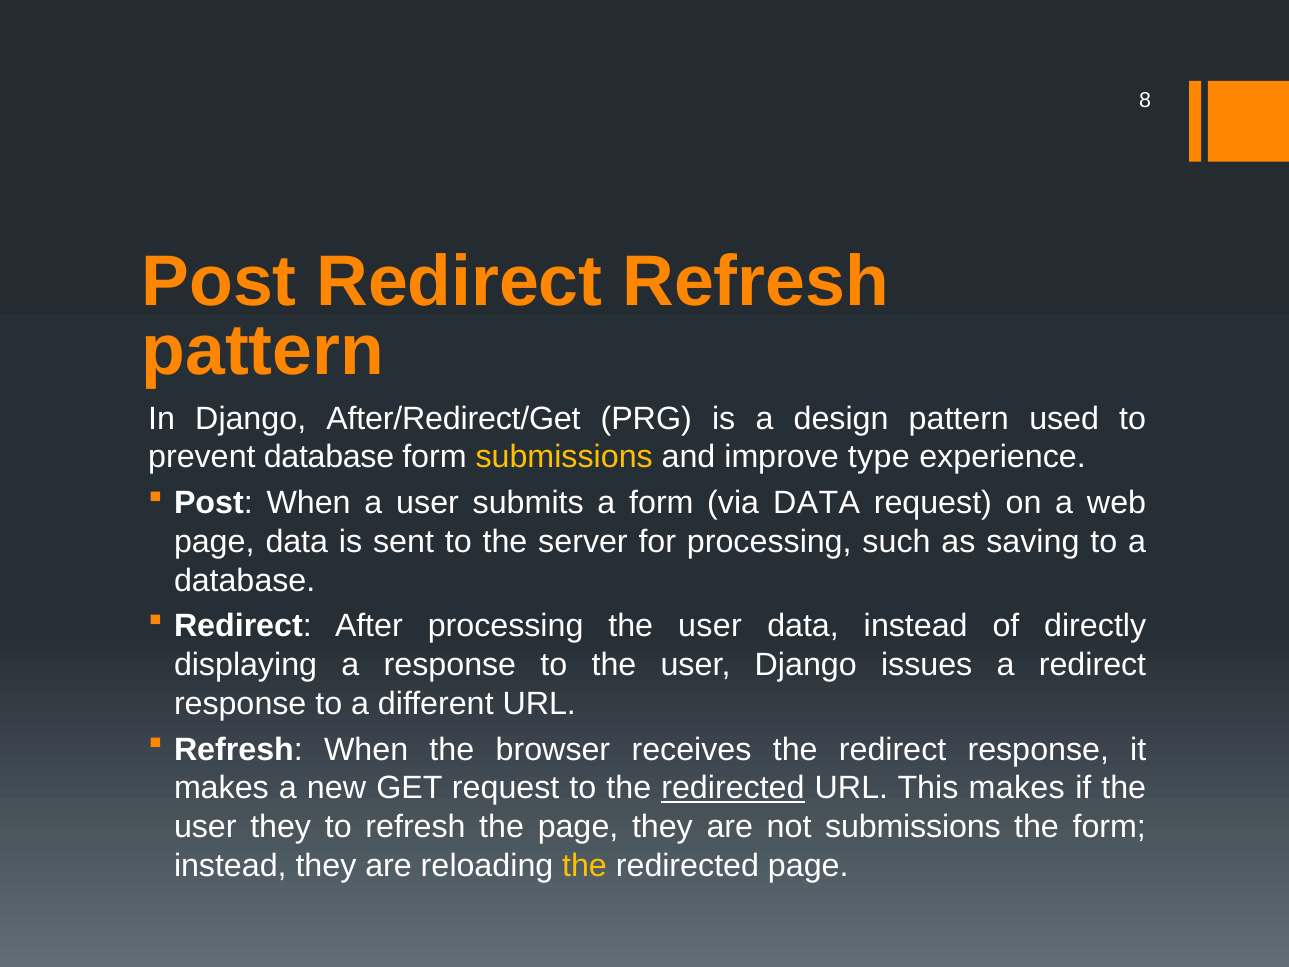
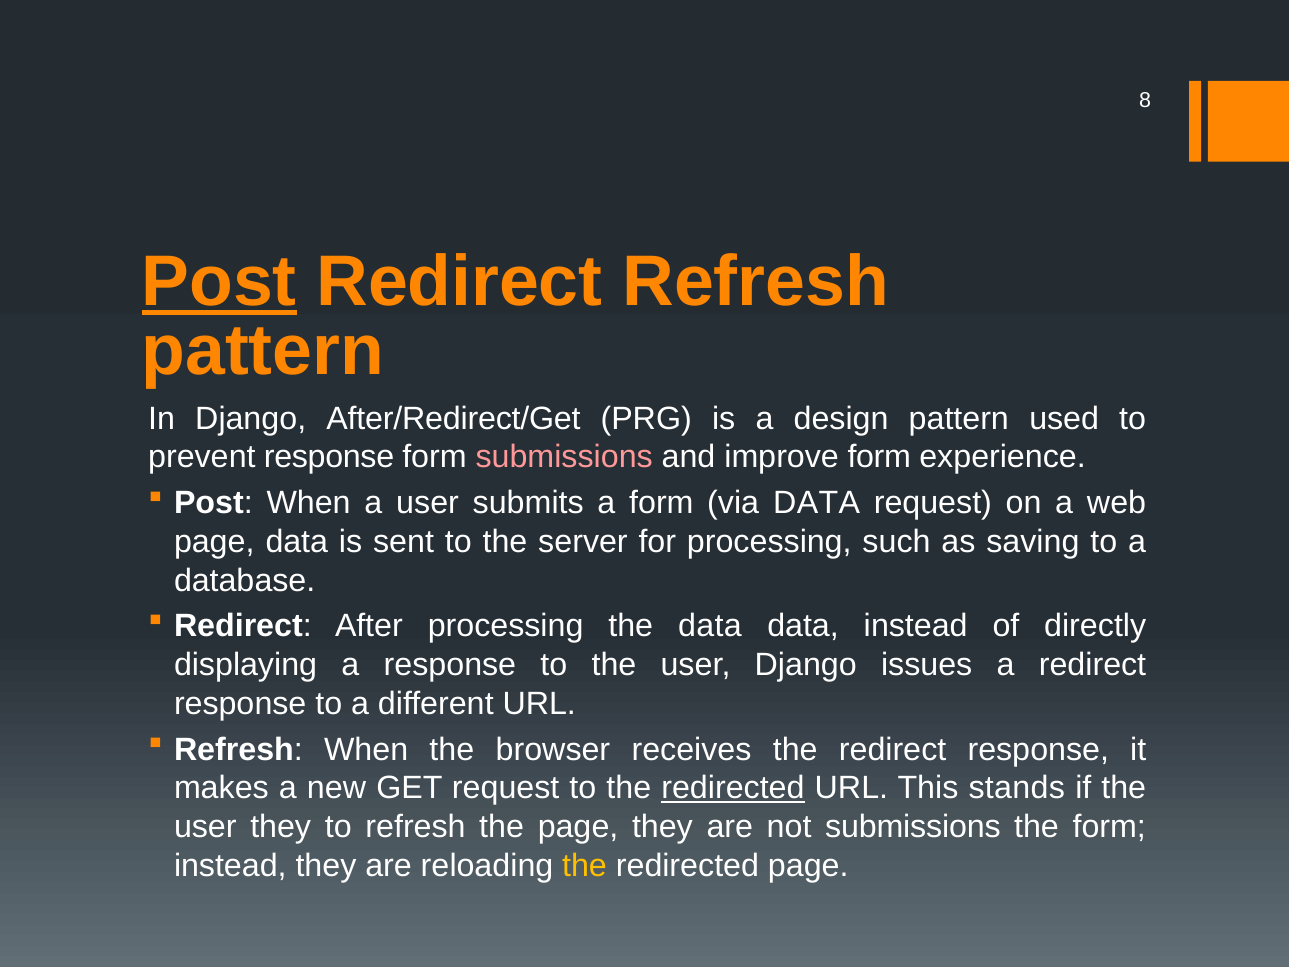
Post at (219, 282) underline: none -> present
prevent database: database -> response
submissions at (564, 457) colour: yellow -> pink
improve type: type -> form
processing the user: user -> data
This makes: makes -> stands
